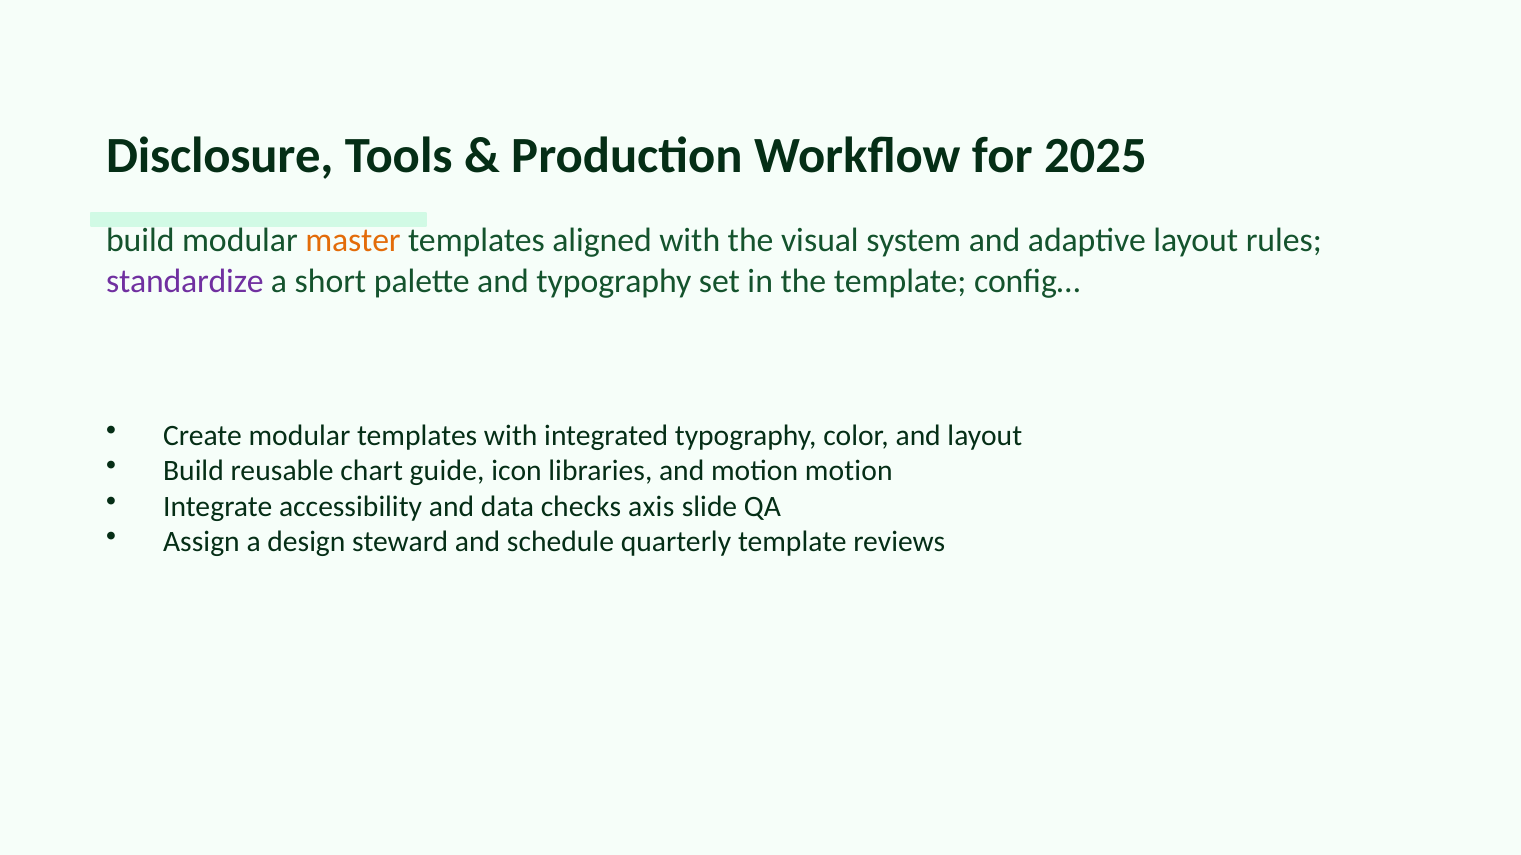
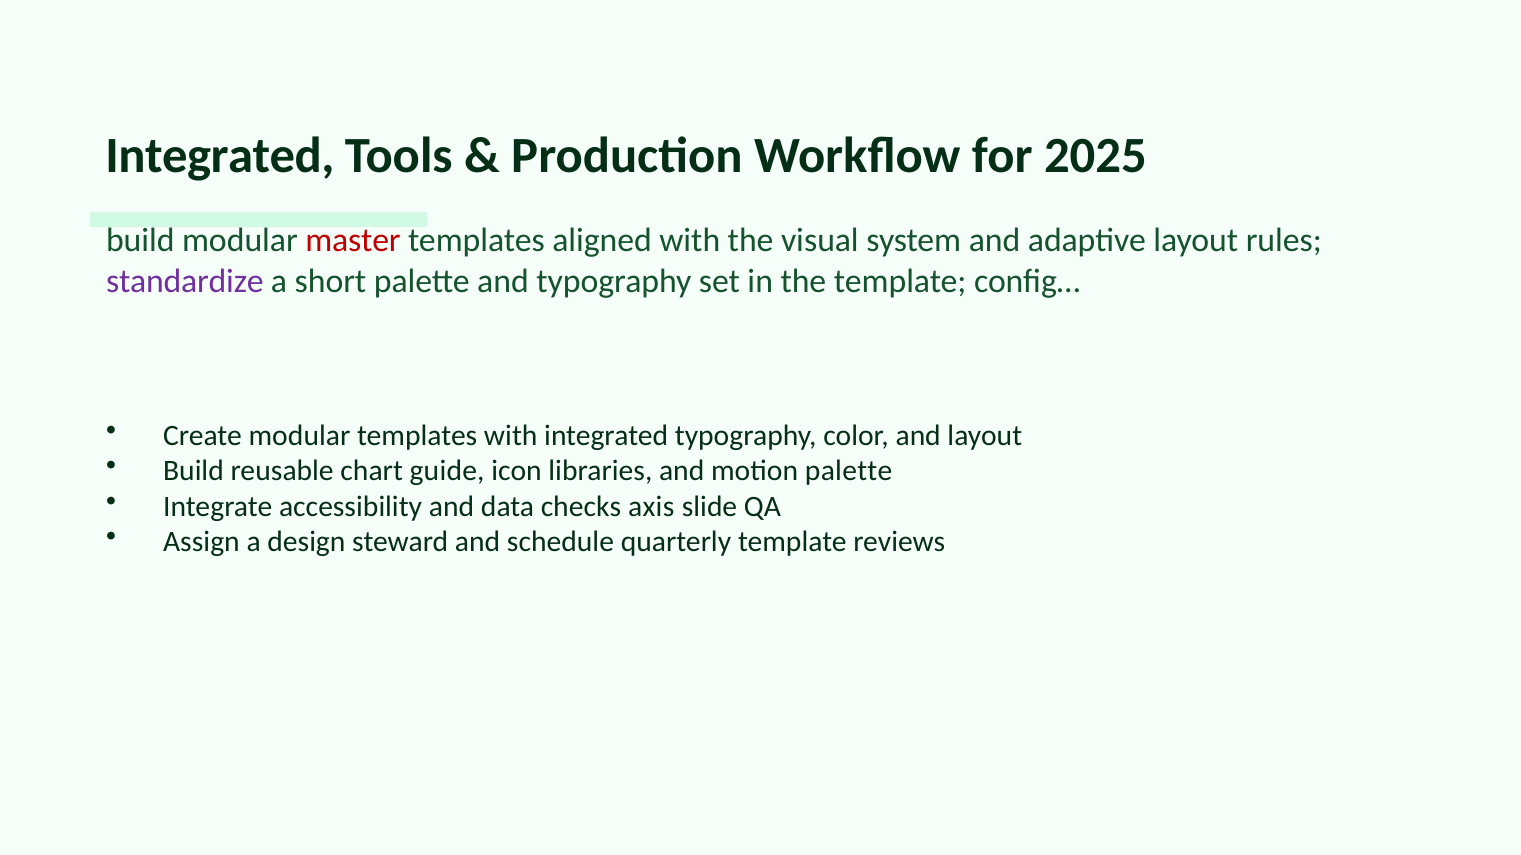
Disclosure at (220, 156): Disclosure -> Integrated
master colour: orange -> red
motion motion: motion -> palette
